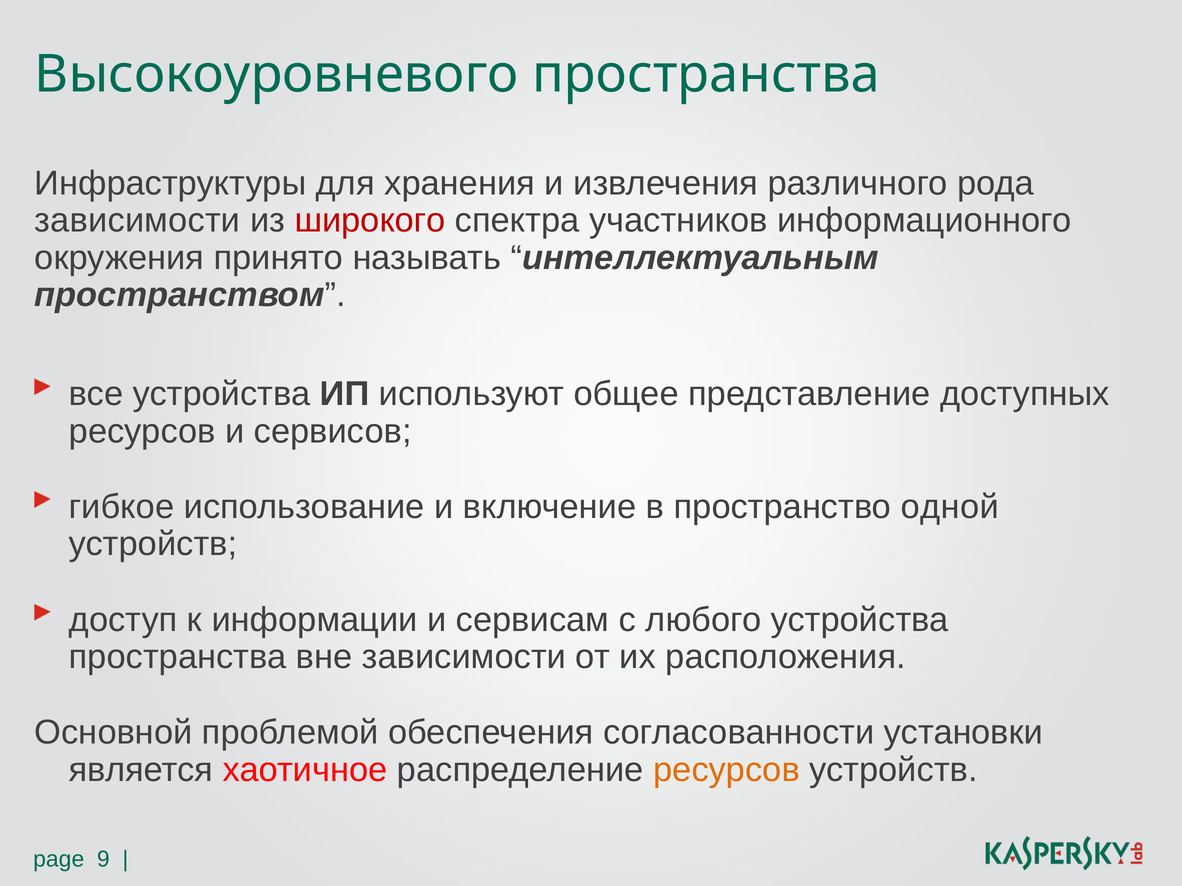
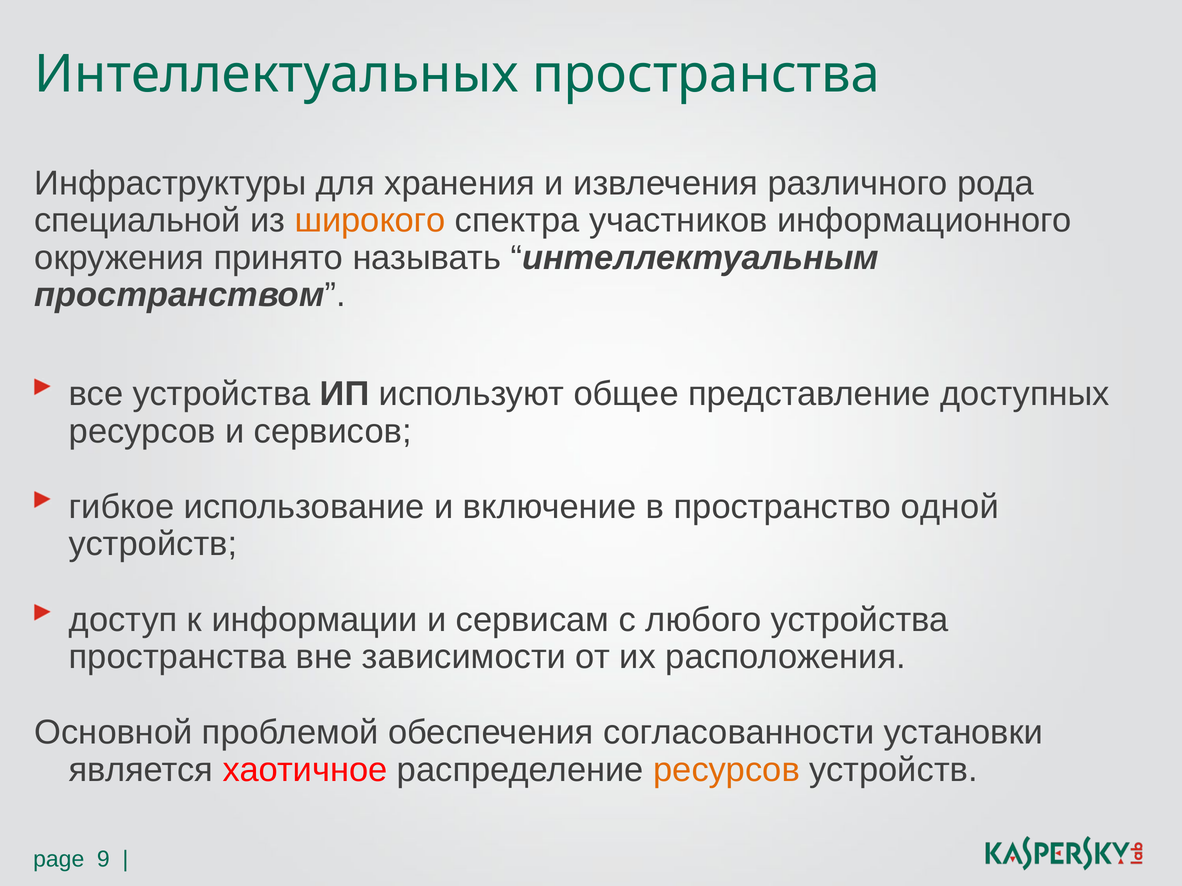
Высокоуровневого: Высокоуровневого -> Интеллектуальных
зависимости at (137, 221): зависимости -> специальной
широкого colour: red -> orange
